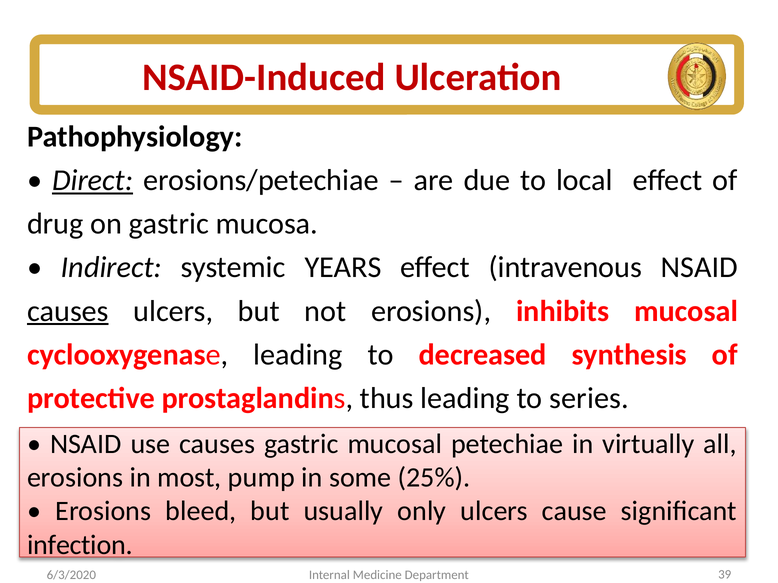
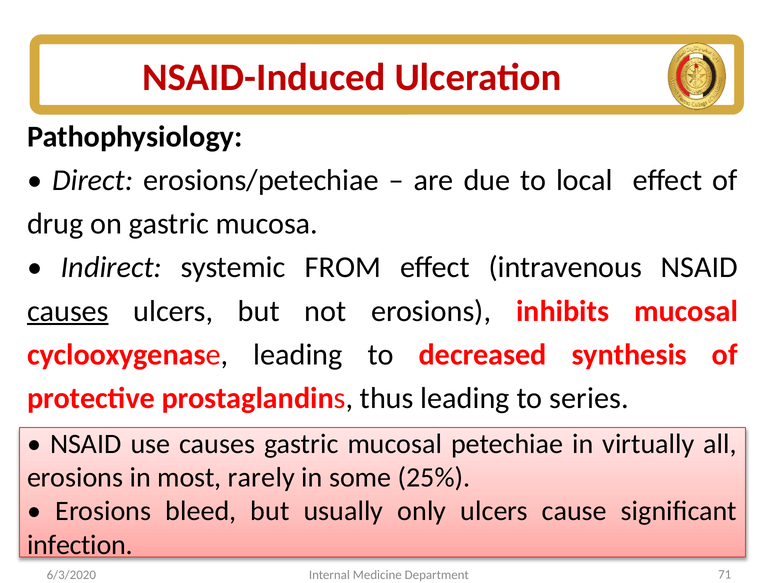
Direct underline: present -> none
YEARS: YEARS -> FROM
pump: pump -> rarely
39: 39 -> 71
